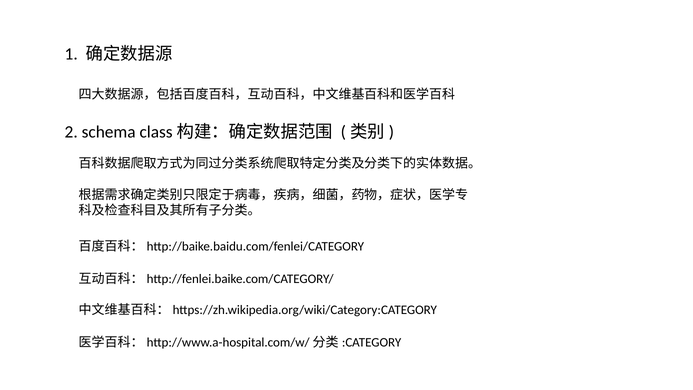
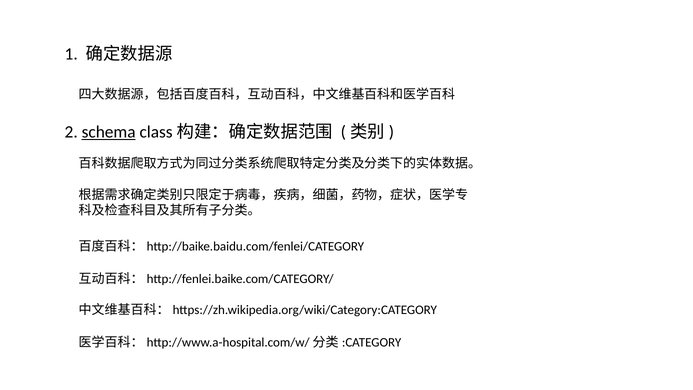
schema underline: none -> present
